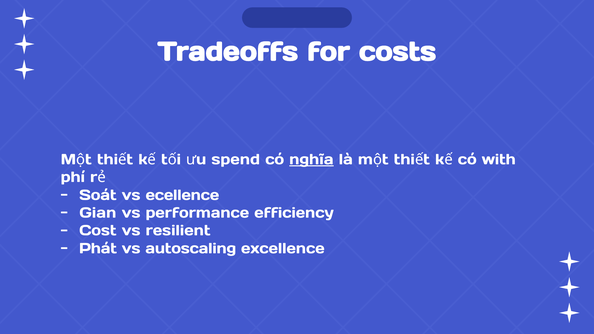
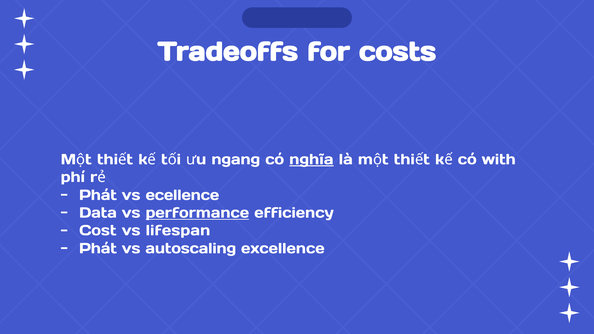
spend: spend -> ngang
Soát at (98, 195): Soát -> Phát
Gian: Gian -> Data
performance underline: none -> present
resilient: resilient -> lifespan
